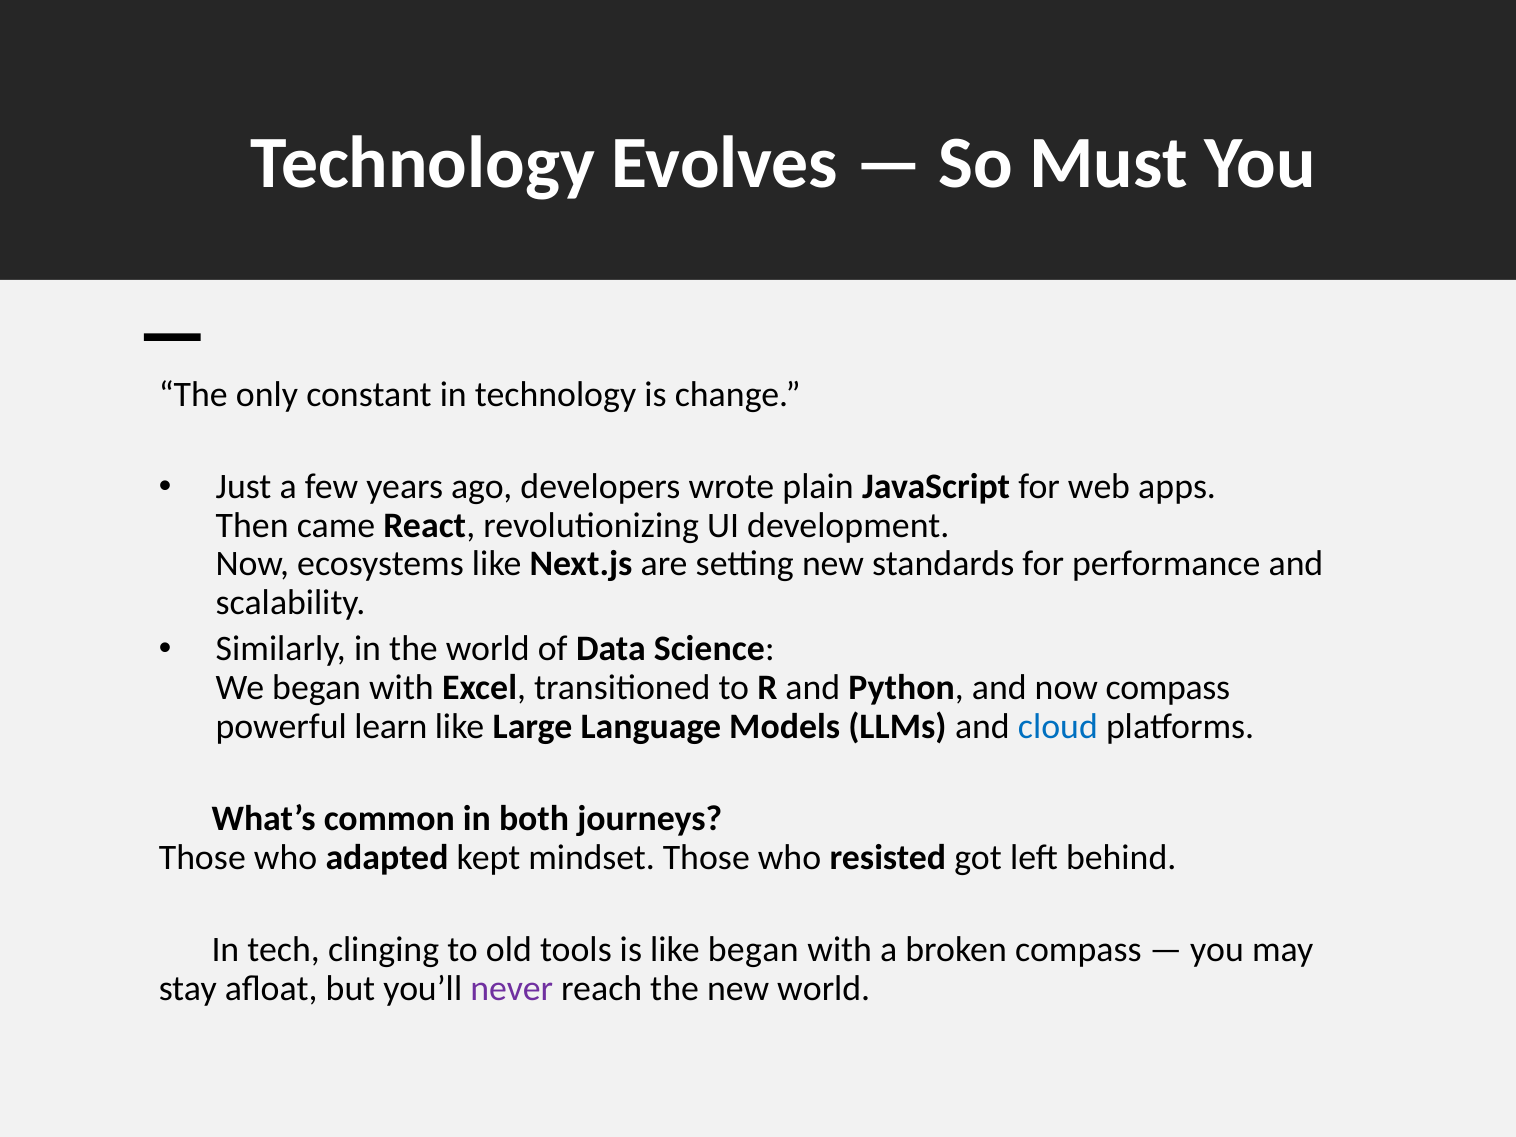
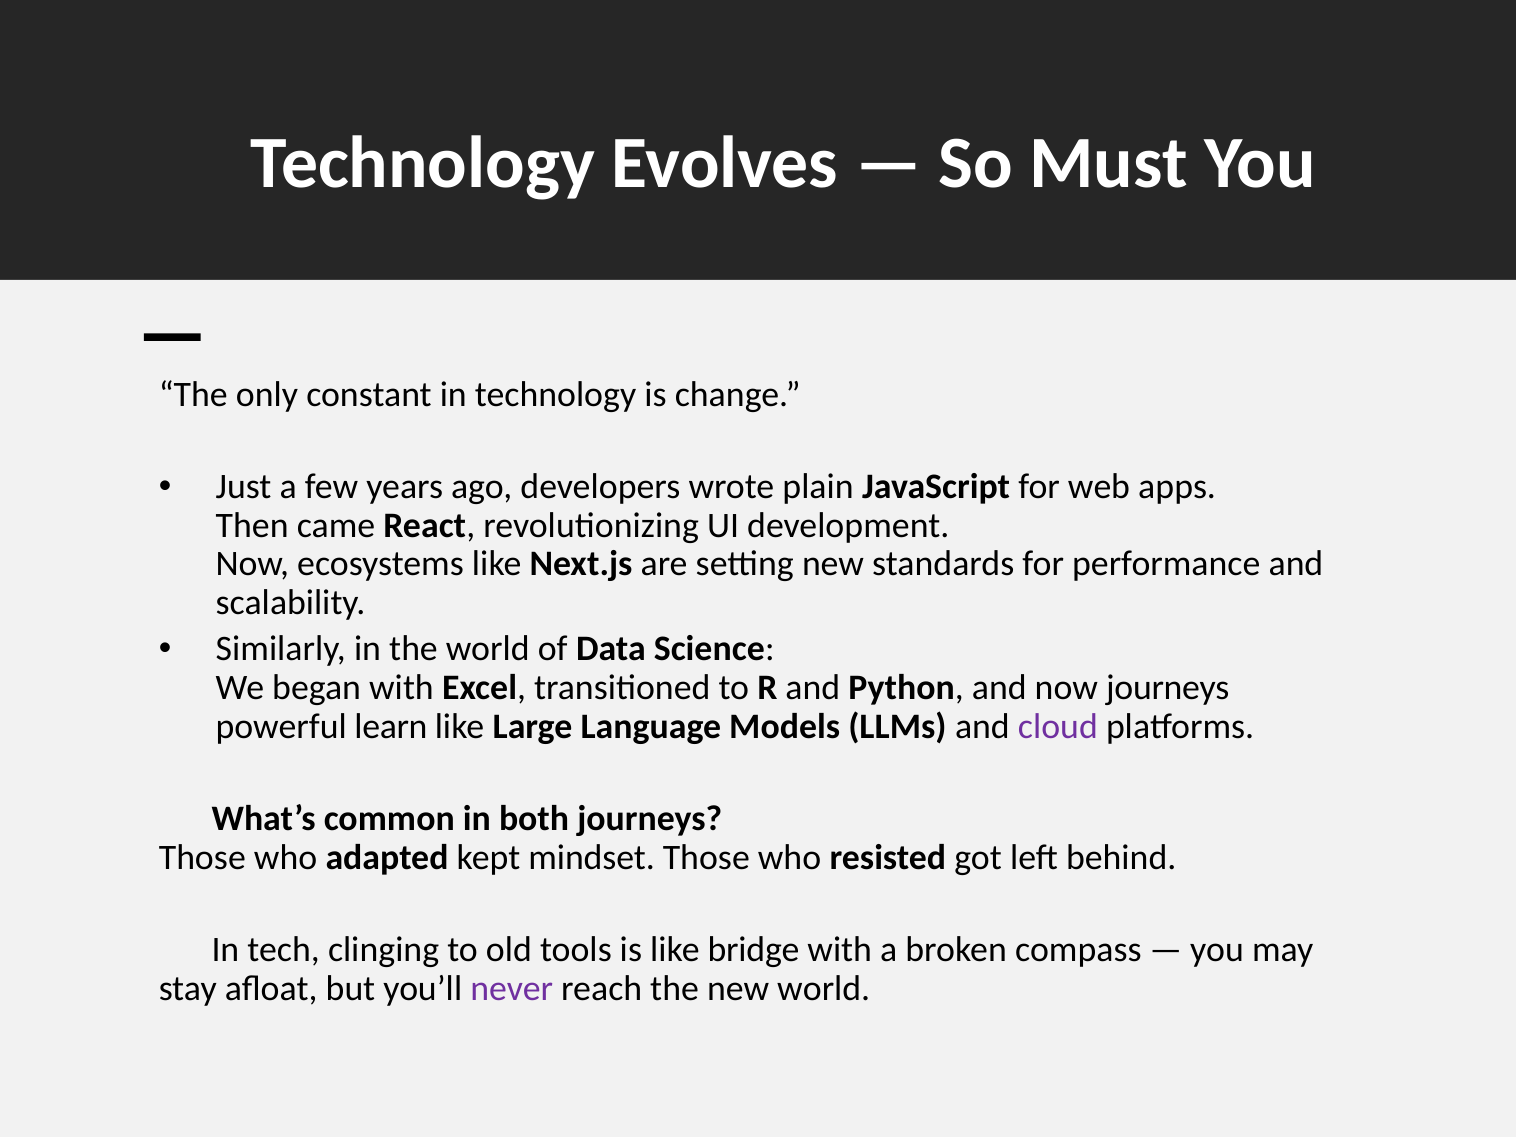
now compass: compass -> journeys
cloud colour: blue -> purple
like began: began -> bridge
